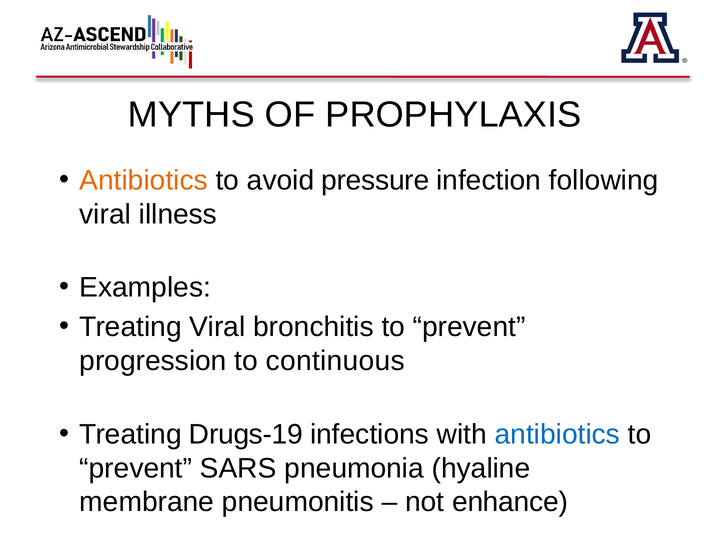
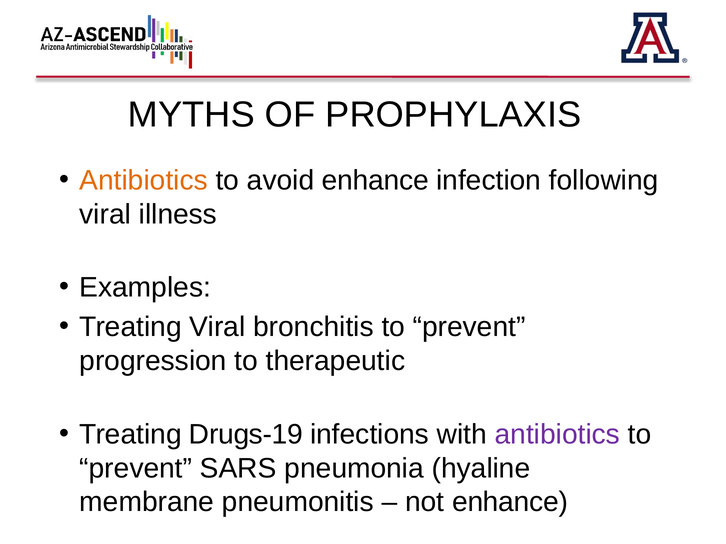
avoid pressure: pressure -> enhance
continuous: continuous -> therapeutic
antibiotics at (557, 435) colour: blue -> purple
